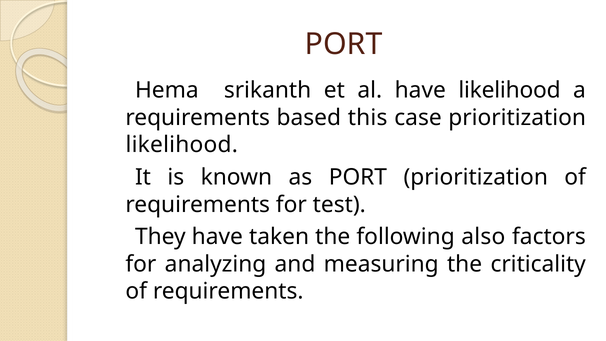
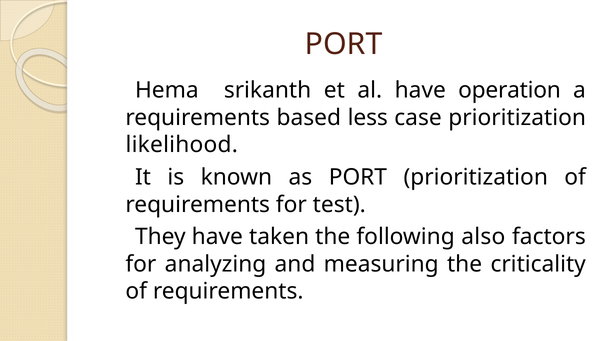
have likelihood: likelihood -> operation
this: this -> less
